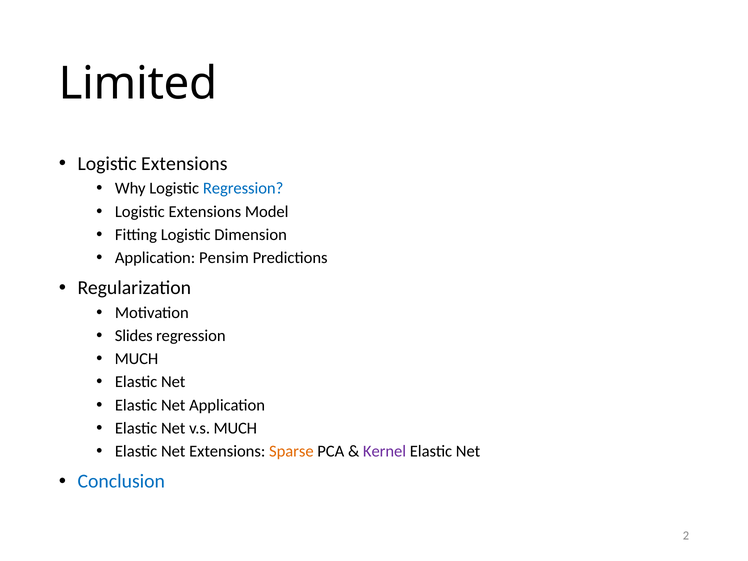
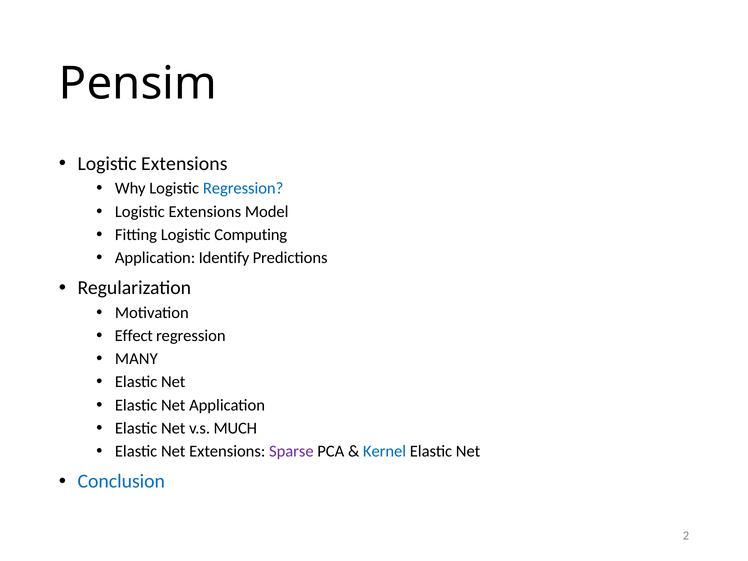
Limited: Limited -> Pensim
Dimension: Dimension -> Computing
Pensim: Pensim -> Identify
Slides: Slides -> Effect
MUCH at (136, 359): MUCH -> MANY
Sparse colour: orange -> purple
Kernel colour: purple -> blue
